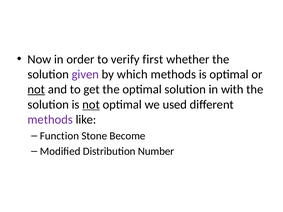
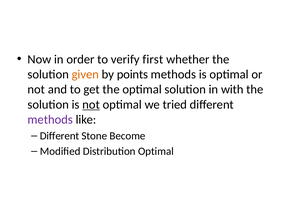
given colour: purple -> orange
which: which -> points
not at (36, 90) underline: present -> none
used: used -> tried
Function at (59, 136): Function -> Different
Distribution Number: Number -> Optimal
